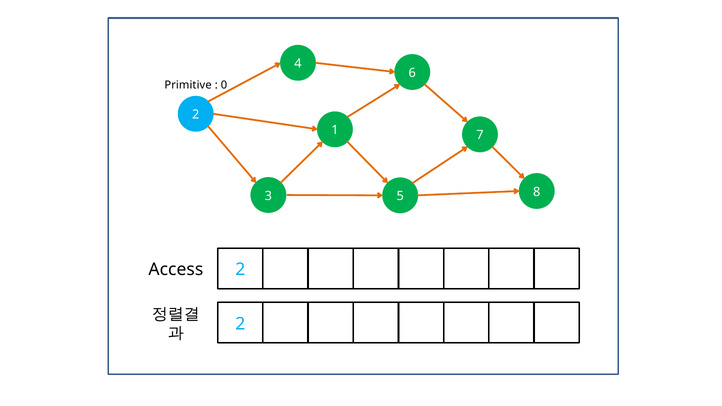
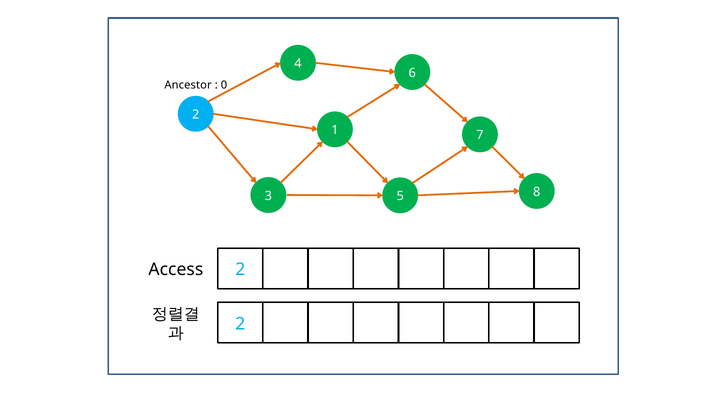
Primitive: Primitive -> Ancestor
